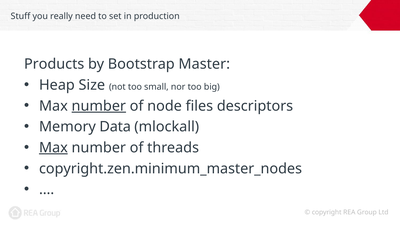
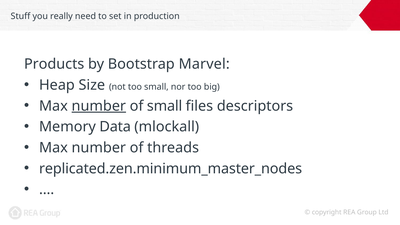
Master: Master -> Marvel
of node: node -> small
Max at (53, 148) underline: present -> none
copyright.zen.minimum_master_nodes: copyright.zen.minimum_master_nodes -> replicated.zen.minimum_master_nodes
